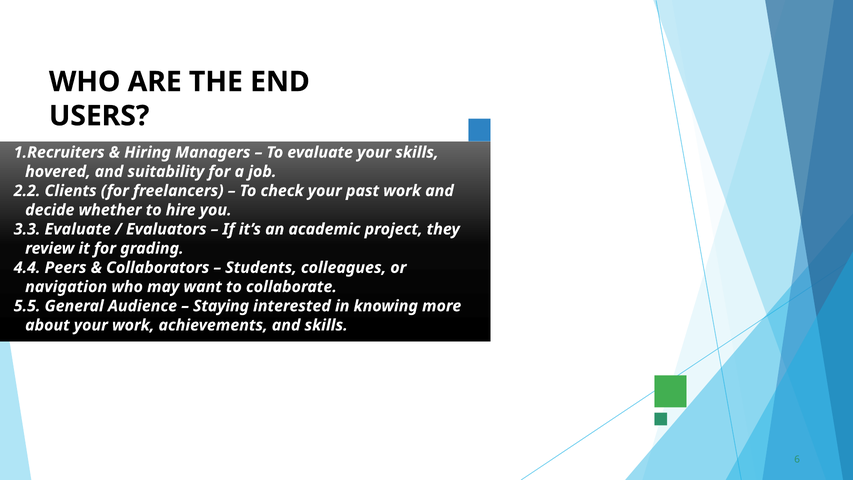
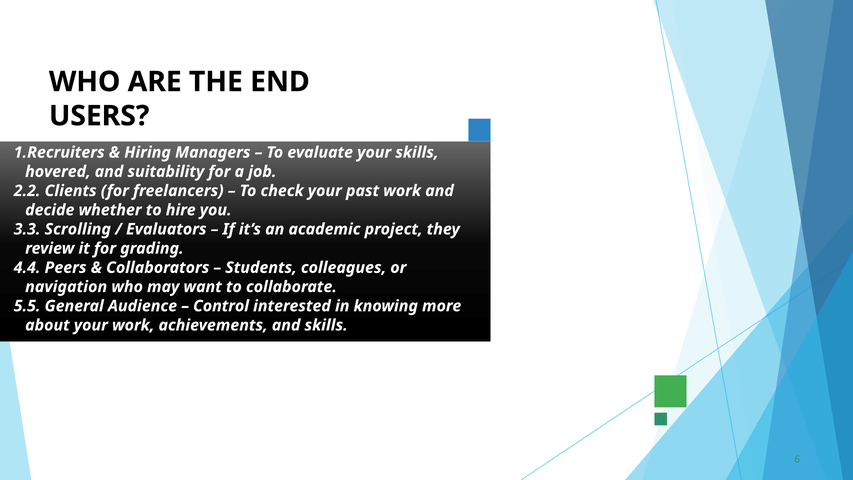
Evaluate at (78, 229): Evaluate -> Scrolling
Staying: Staying -> Control
